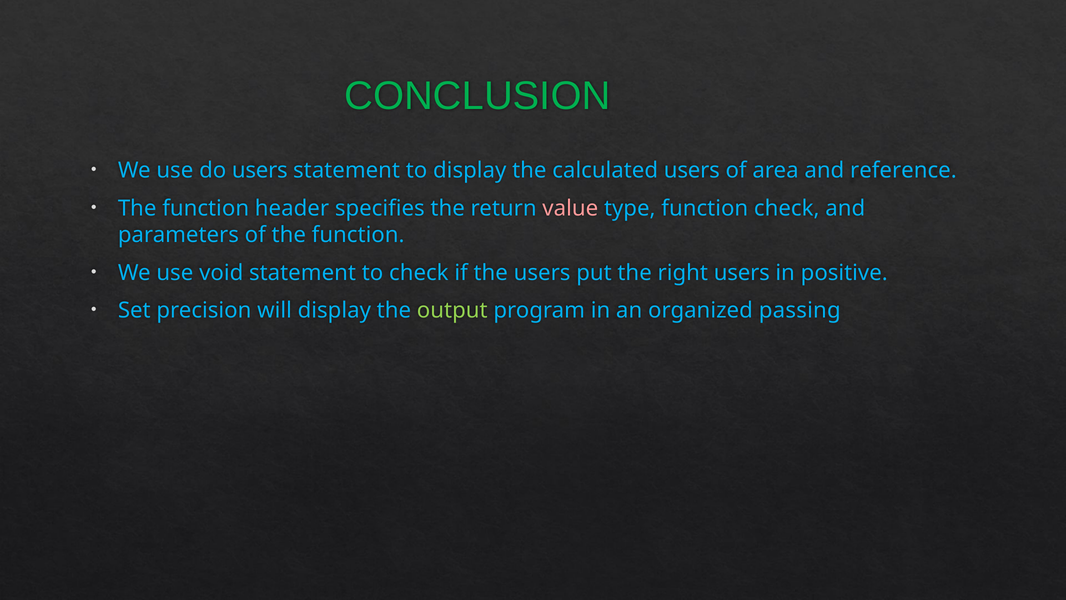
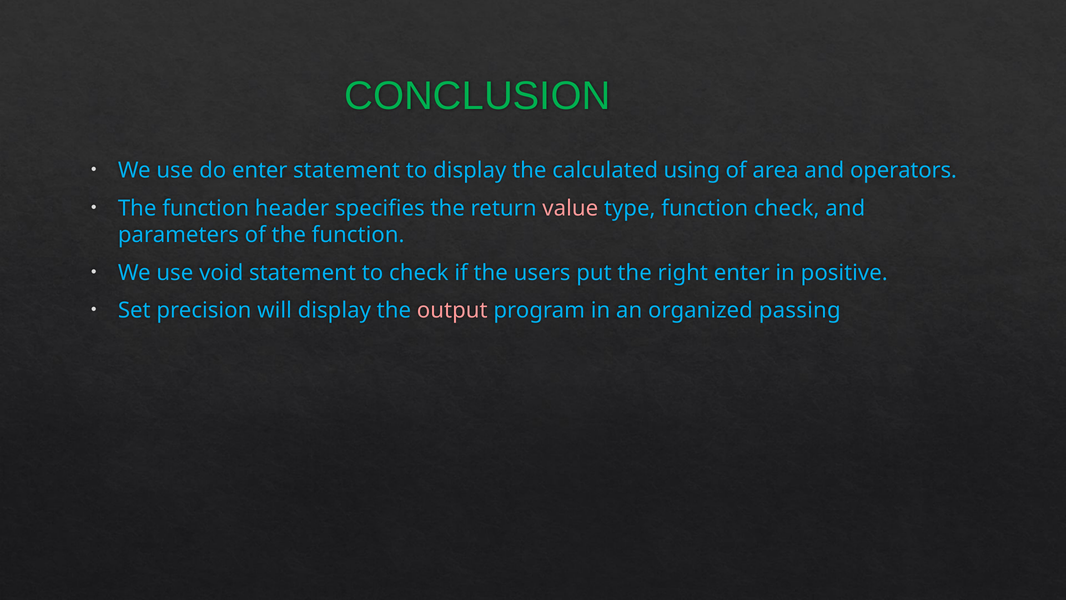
do users: users -> enter
calculated users: users -> using
reference: reference -> operators
right users: users -> enter
output colour: light green -> pink
